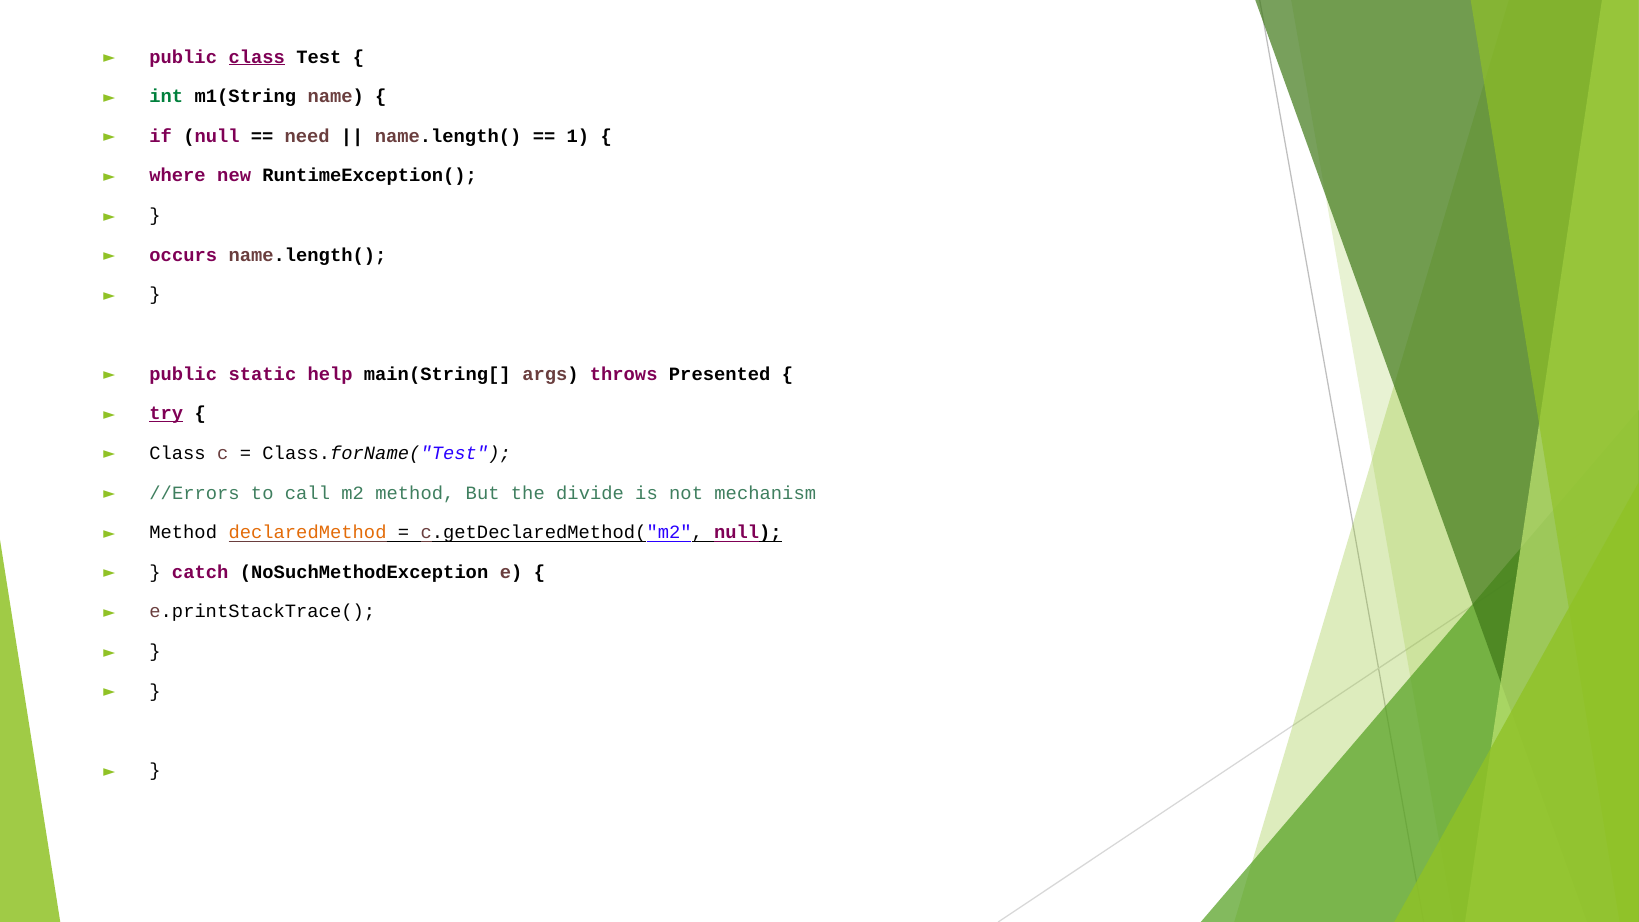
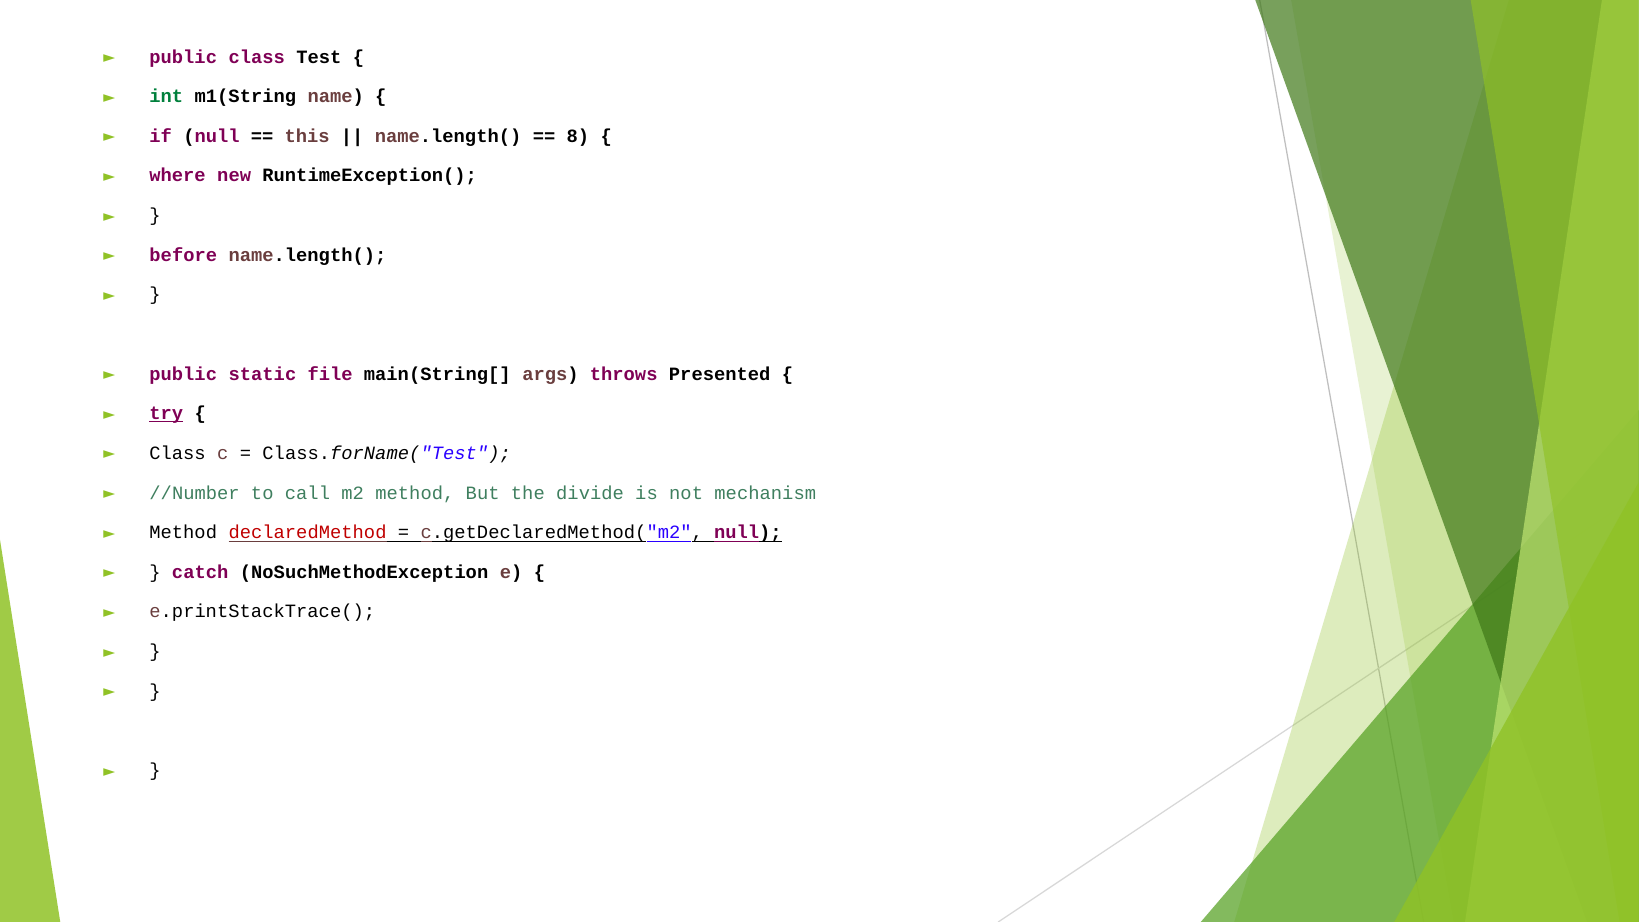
class at (257, 57) underline: present -> none
need: need -> this
1: 1 -> 8
occurs: occurs -> before
help: help -> file
//Errors: //Errors -> //Number
declaredMethod colour: orange -> red
